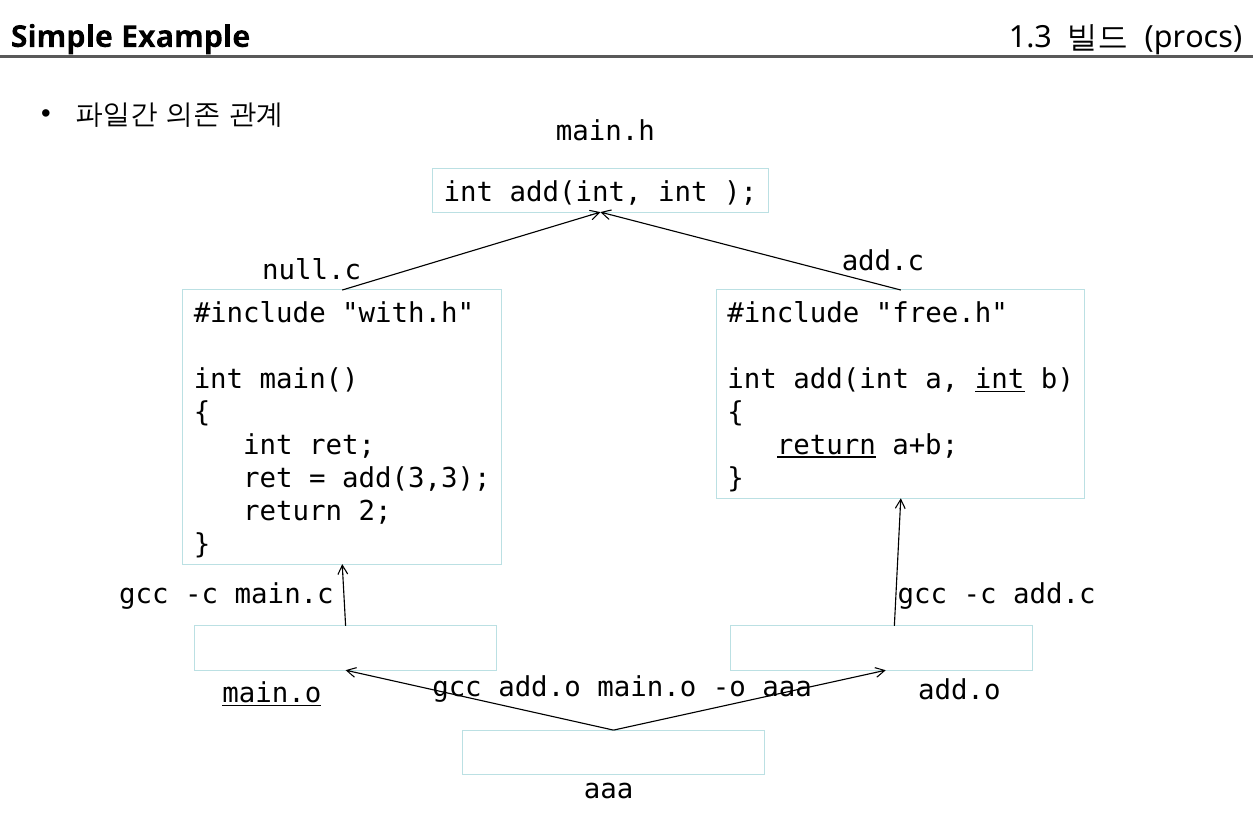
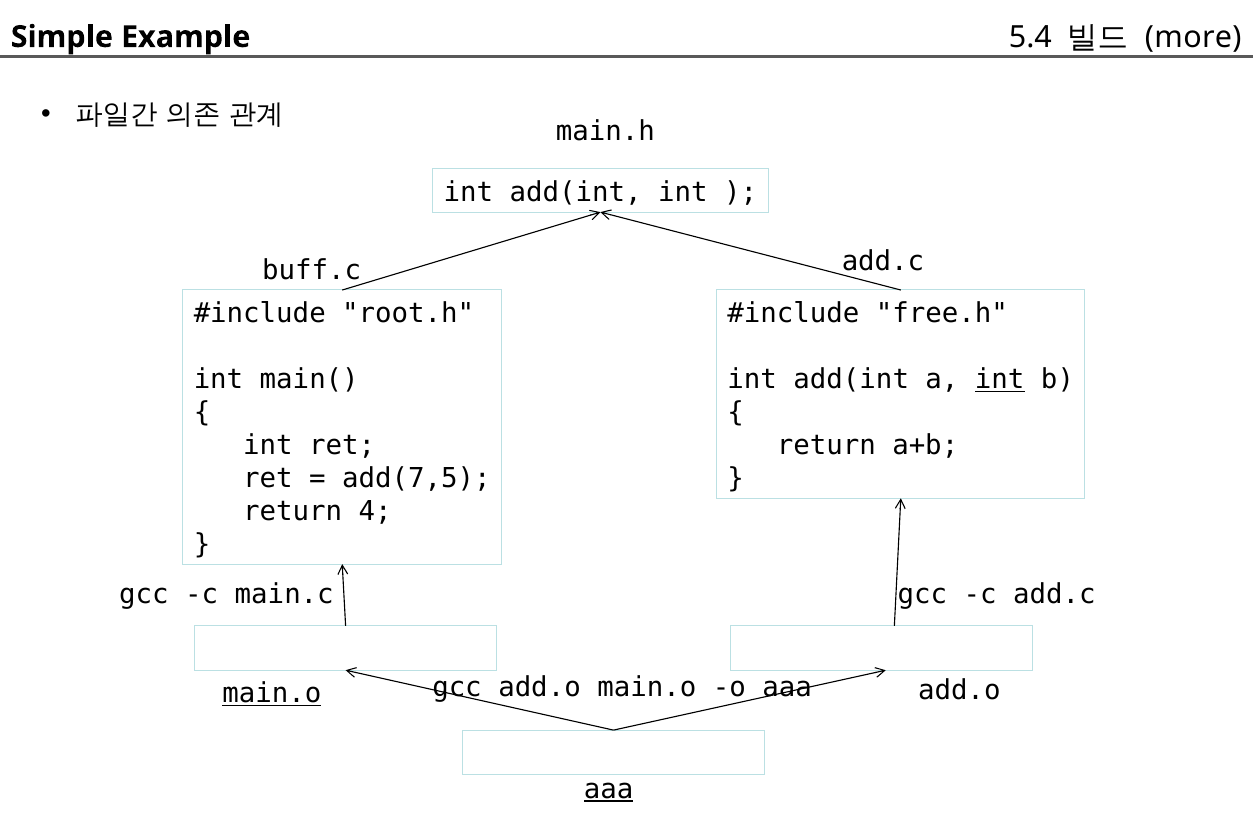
1.3: 1.3 -> 5.4
procs: procs -> more
null.c: null.c -> buff.c
with.h: with.h -> root.h
return at (826, 445) underline: present -> none
add(3,3: add(3,3 -> add(7,5
2: 2 -> 4
aaa at (609, 789) underline: none -> present
